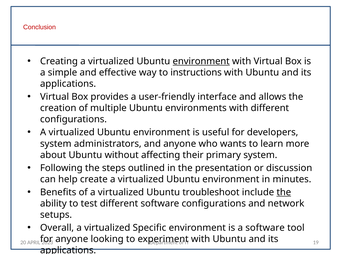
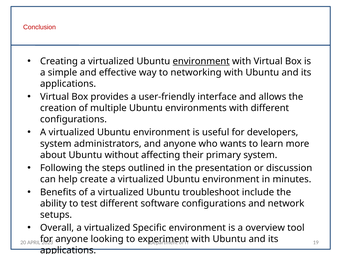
instructions: instructions -> networking
the at (284, 192) underline: present -> none
a software: software -> overview
